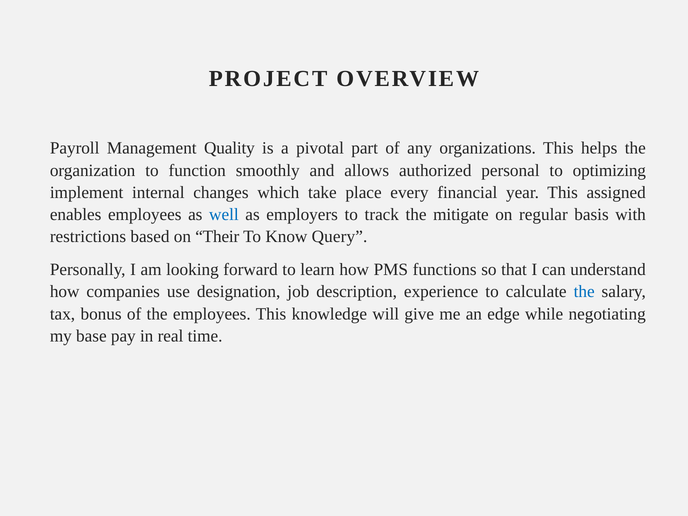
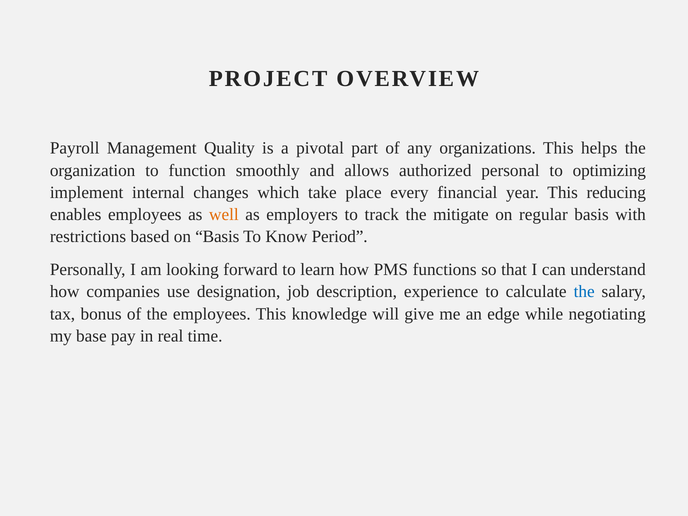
assigned: assigned -> reducing
well colour: blue -> orange
on Their: Their -> Basis
Query: Query -> Period
